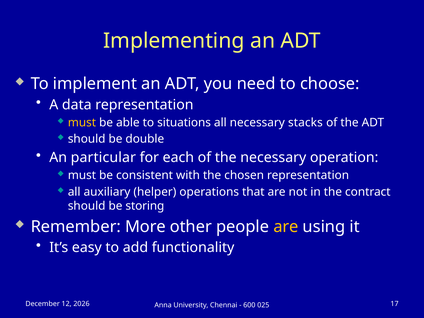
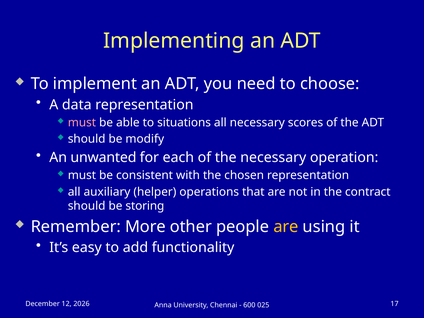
must at (82, 123) colour: yellow -> pink
stacks: stacks -> scores
double: double -> modify
particular: particular -> unwanted
